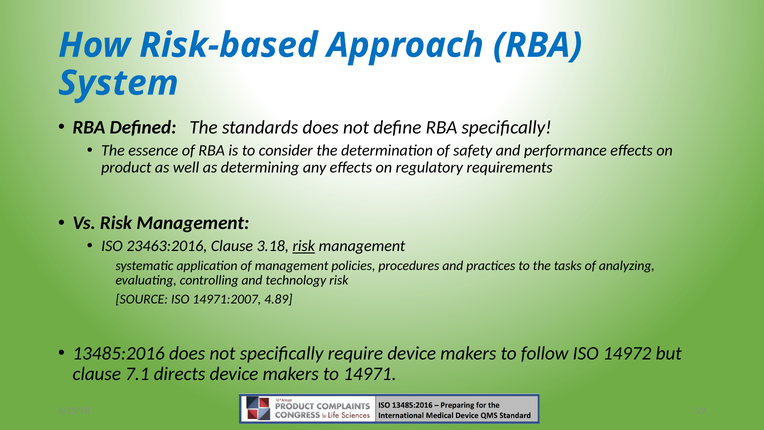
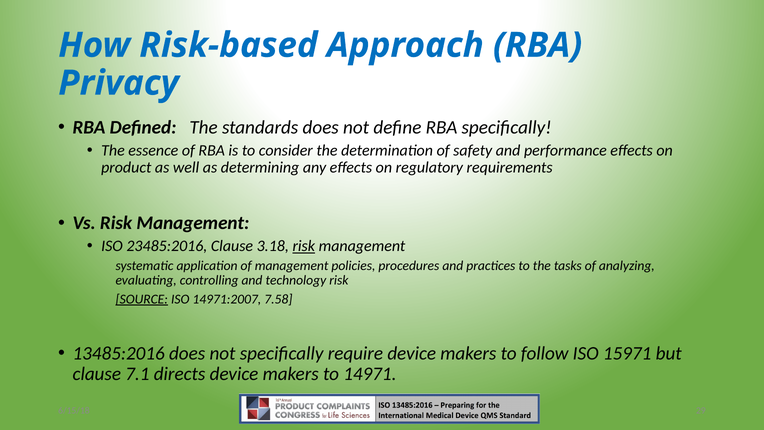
System: System -> Privacy
23463:2016: 23463:2016 -> 23485:2016
SOURCE underline: none -> present
4.89: 4.89 -> 7.58
14972: 14972 -> 15971
